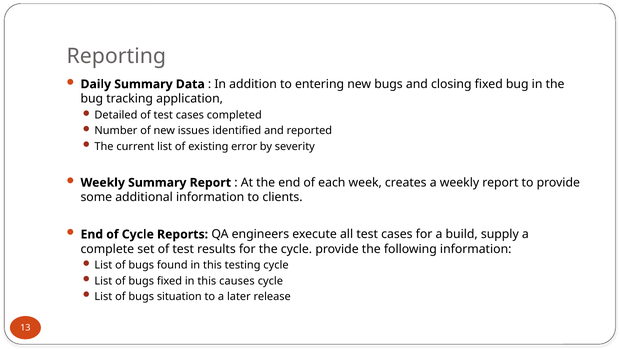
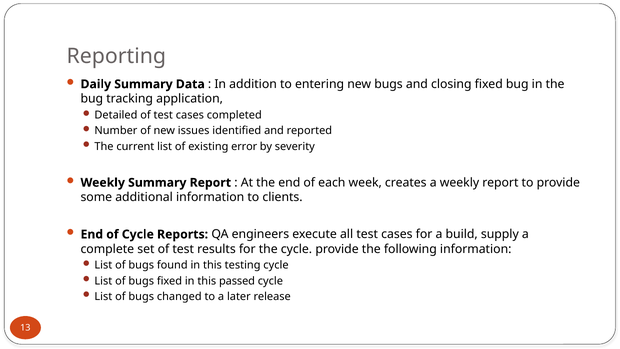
causes: causes -> passed
situation: situation -> changed
